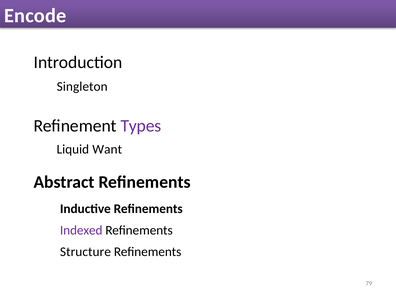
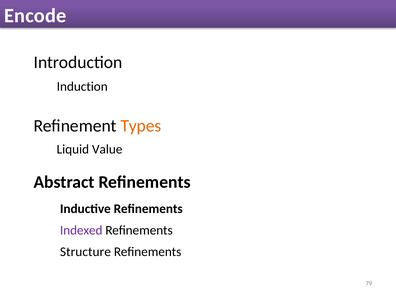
Singleton: Singleton -> Induction
Types colour: purple -> orange
Want: Want -> Value
